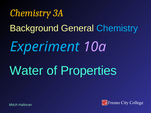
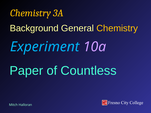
Chemistry at (117, 28) colour: light blue -> yellow
Water: Water -> Paper
Properties: Properties -> Countless
